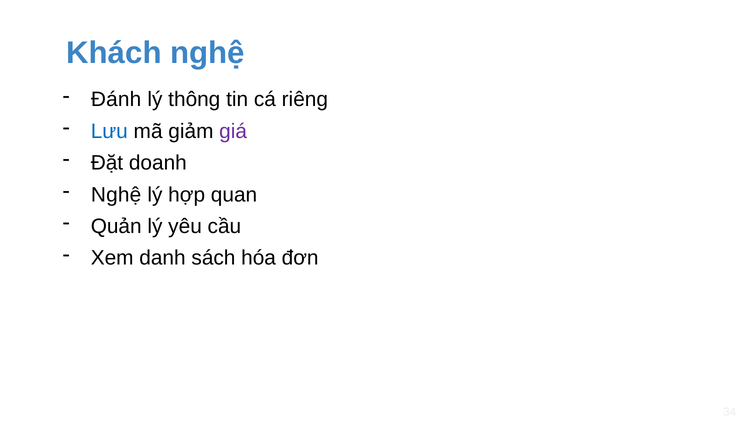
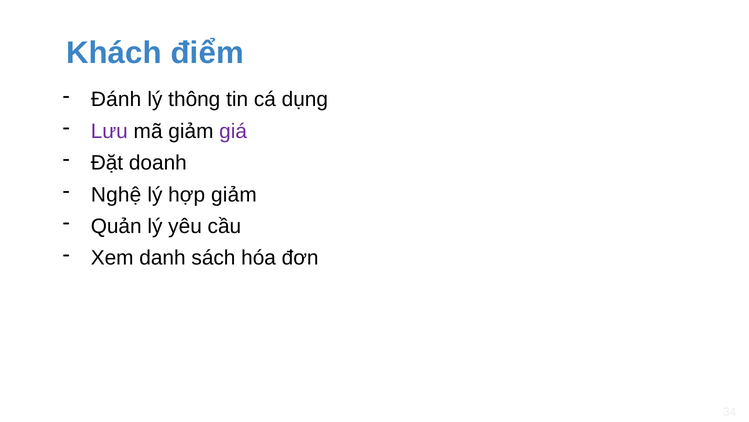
Khách nghệ: nghệ -> điểm
riêng: riêng -> dụng
Lưu colour: blue -> purple
hợp quan: quan -> giảm
